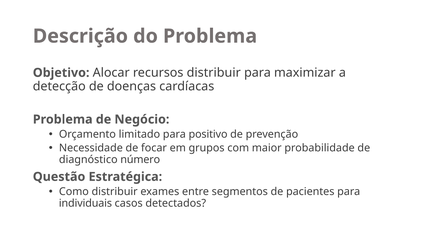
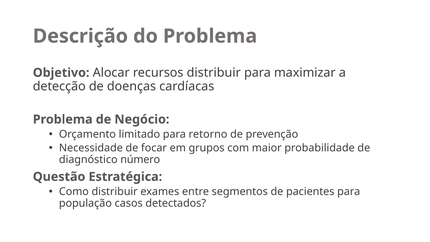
positivo: positivo -> retorno
individuais: individuais -> população
